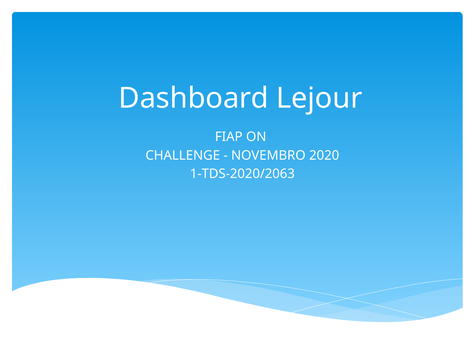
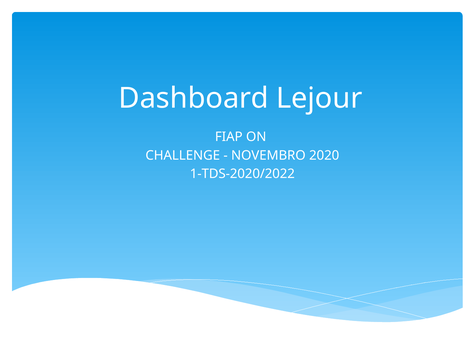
1-TDS-2020/2063: 1-TDS-2020/2063 -> 1-TDS-2020/2022
